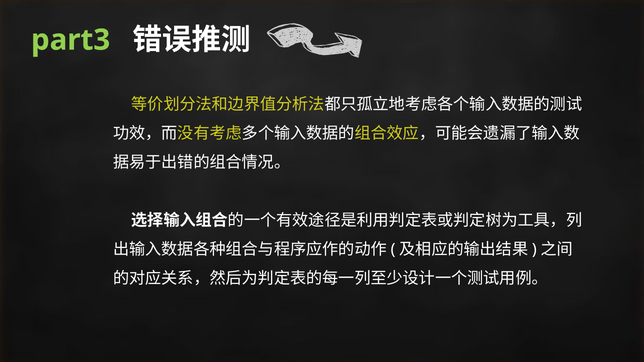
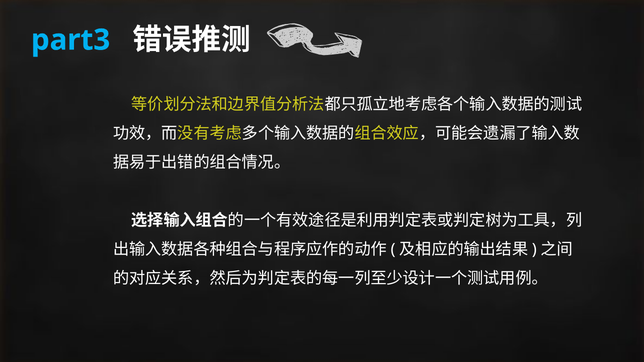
part3 colour: light green -> light blue
